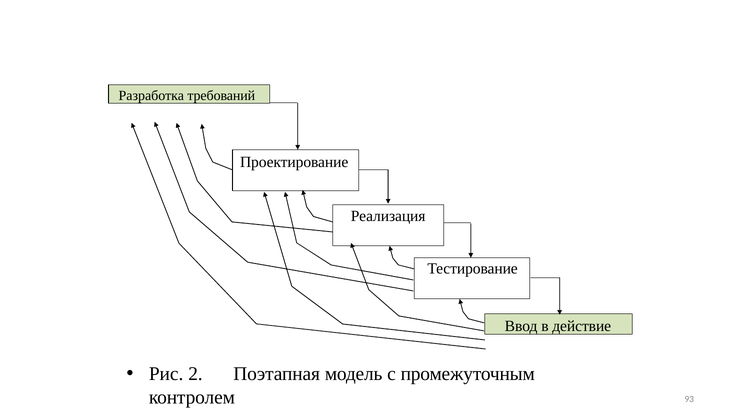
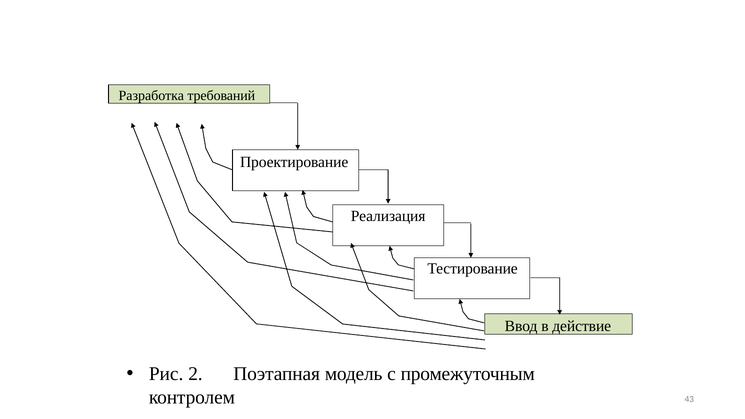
93: 93 -> 43
